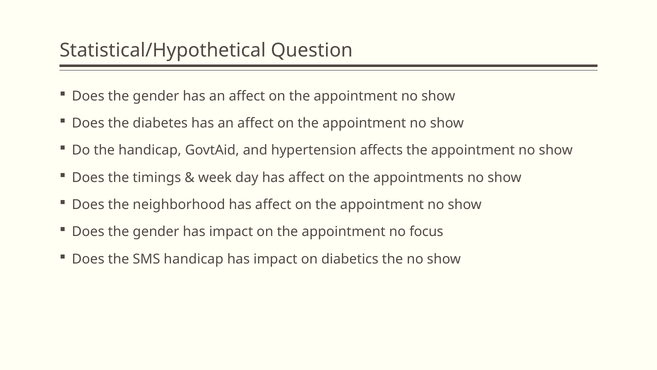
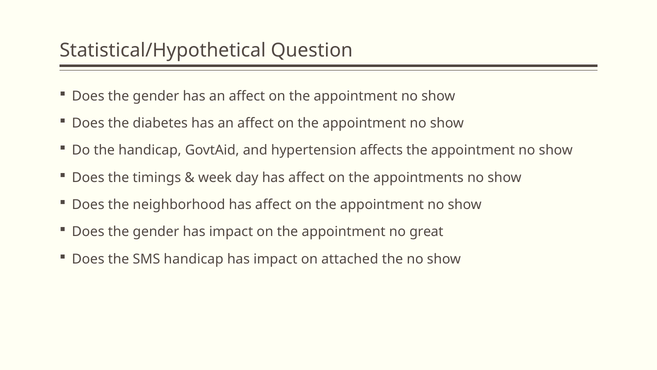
focus: focus -> great
diabetics: diabetics -> attached
